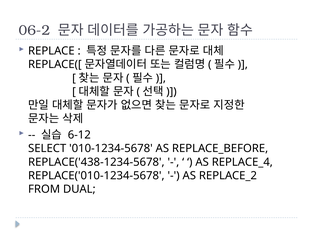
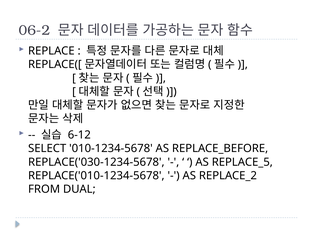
REPLACE('438-1234-5678: REPLACE('438-1234-5678 -> REPLACE('030-1234-5678
REPLACE_4: REPLACE_4 -> REPLACE_5
